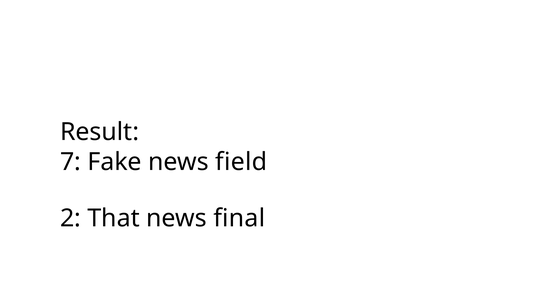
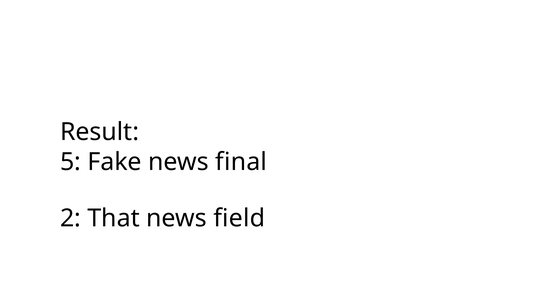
7: 7 -> 5
field: field -> final
final: final -> field
